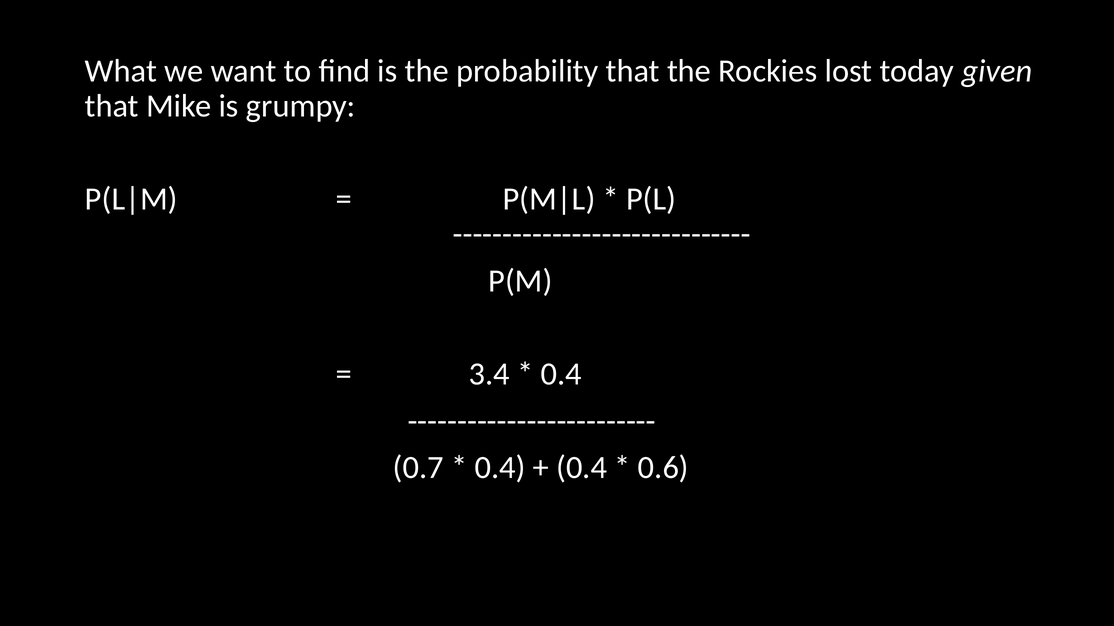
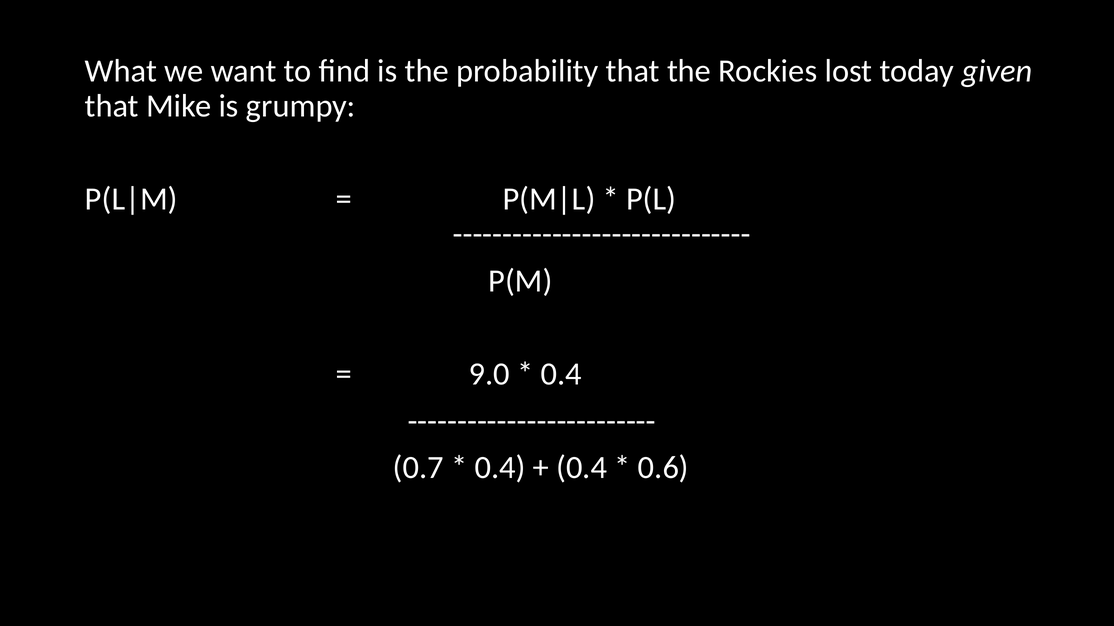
3.4: 3.4 -> 9.0
